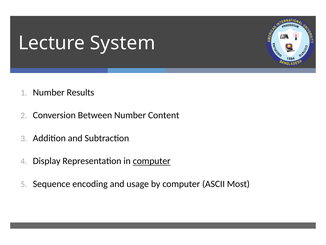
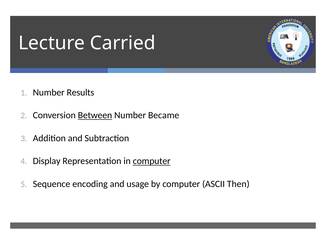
System: System -> Carried
Between underline: none -> present
Content: Content -> Became
Most: Most -> Then
